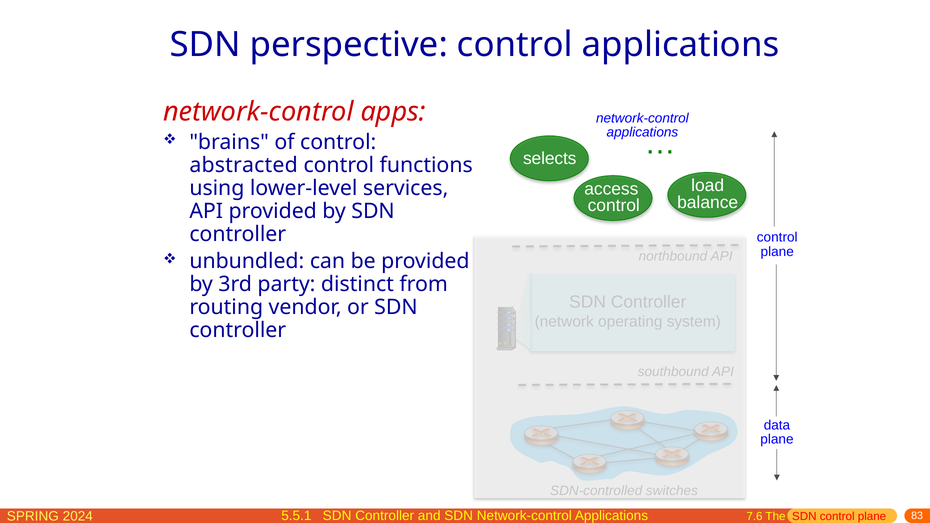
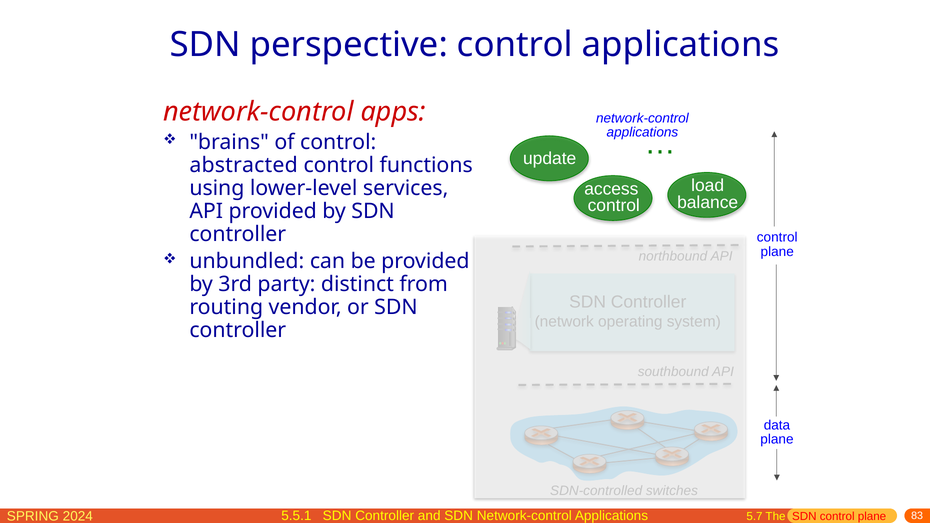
selects: selects -> update
7.6: 7.6 -> 5.7
